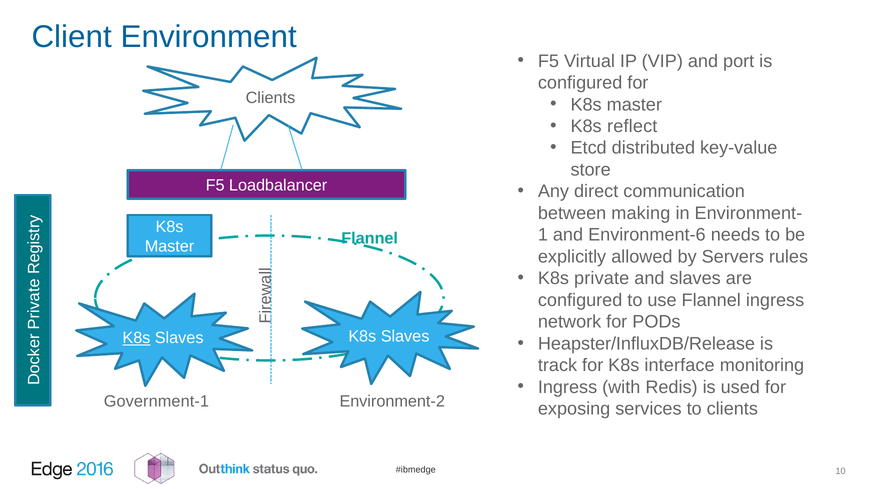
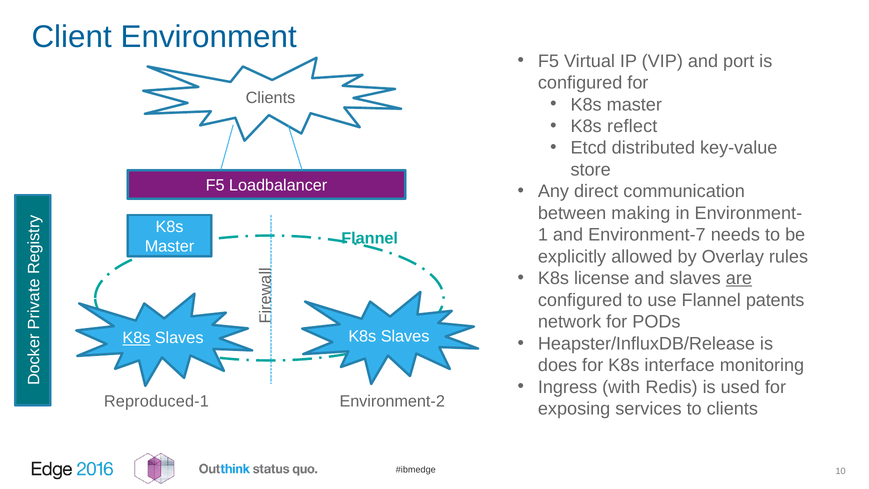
Environment-6: Environment-6 -> Environment-7
Servers: Servers -> Overlay
private: private -> license
are underline: none -> present
Flannel ingress: ingress -> patents
track: track -> does
Government-1: Government-1 -> Reproduced-1
